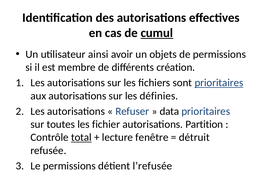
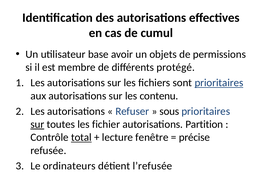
cumul underline: present -> none
ainsi: ainsi -> base
création: création -> protégé
définies: définies -> contenu
data: data -> sous
sur at (37, 125) underline: none -> present
détruit: détruit -> précise
Le permissions: permissions -> ordinateurs
